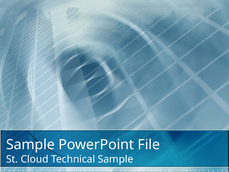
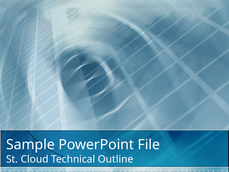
Technical Sample: Sample -> Outline
